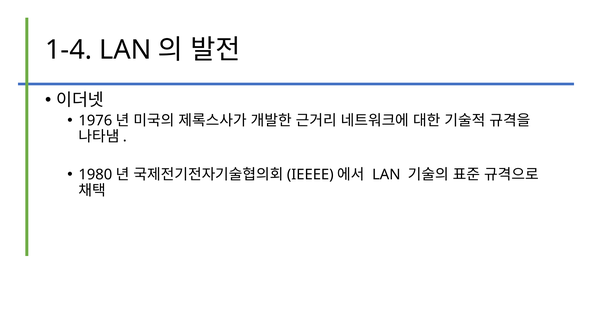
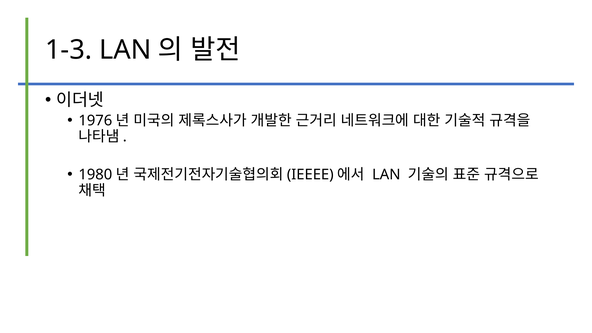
1-4: 1-4 -> 1-3
